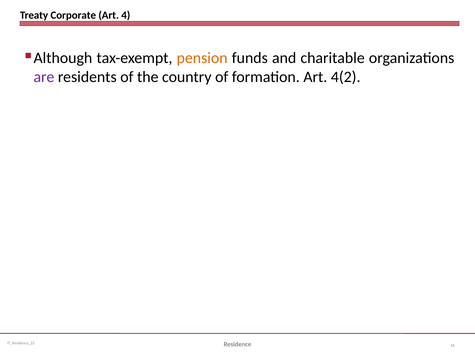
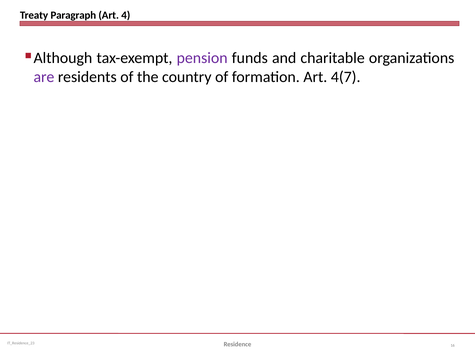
Corporate: Corporate -> Paragraph
pension colour: orange -> purple
4(2: 4(2 -> 4(7
